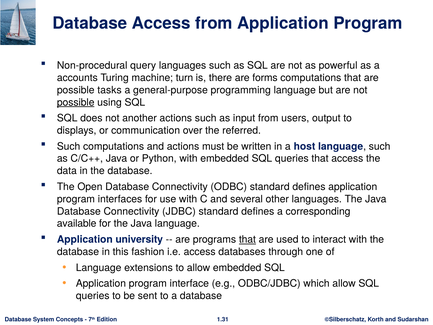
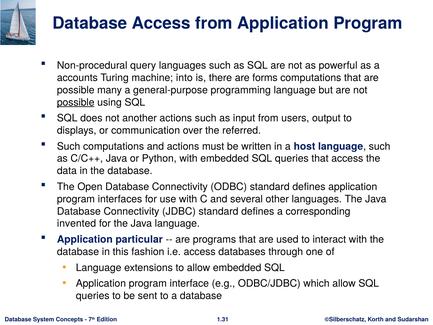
turn: turn -> into
tasks: tasks -> many
available: available -> invented
university: university -> particular
that at (247, 239) underline: present -> none
